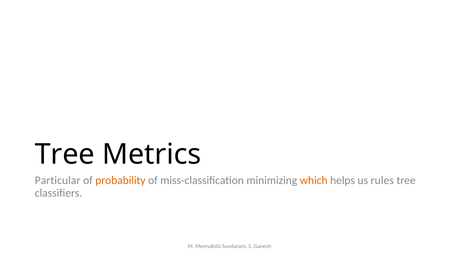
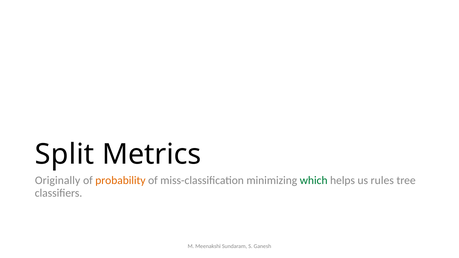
Tree at (65, 154): Tree -> Split
Particular: Particular -> Originally
which colour: orange -> green
